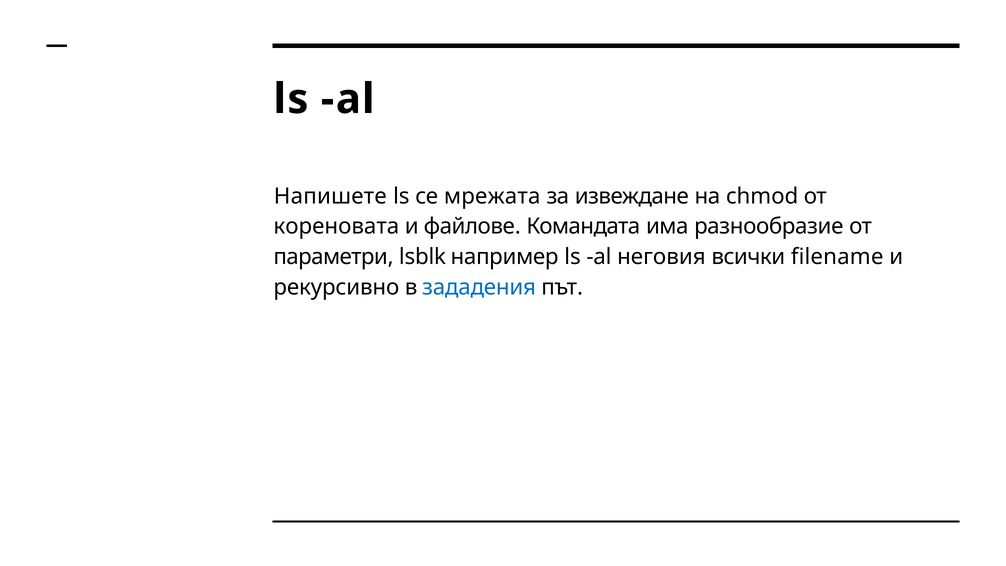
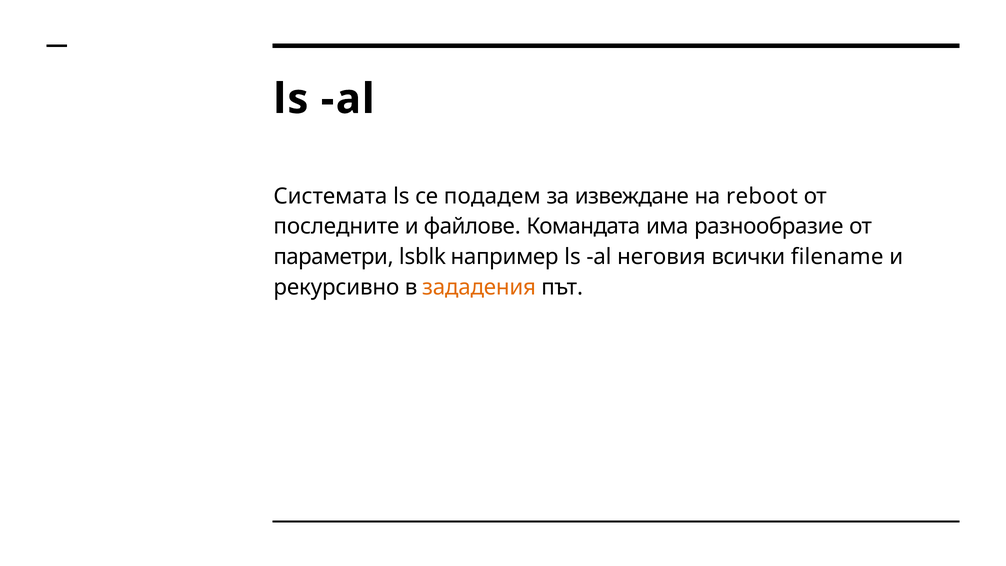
Напишете: Напишете -> Системата
мрежата: мрежата -> подадем
chmod: chmod -> reboot
кореновата: кореновата -> последните
зададения colour: blue -> orange
